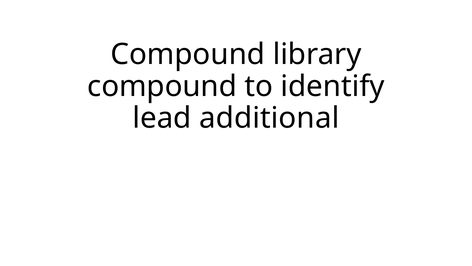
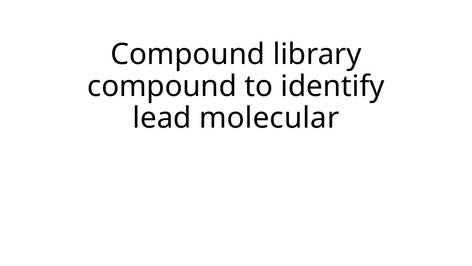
additional: additional -> molecular
